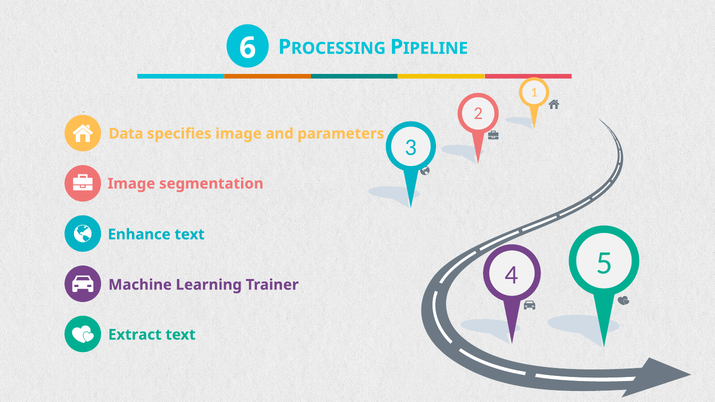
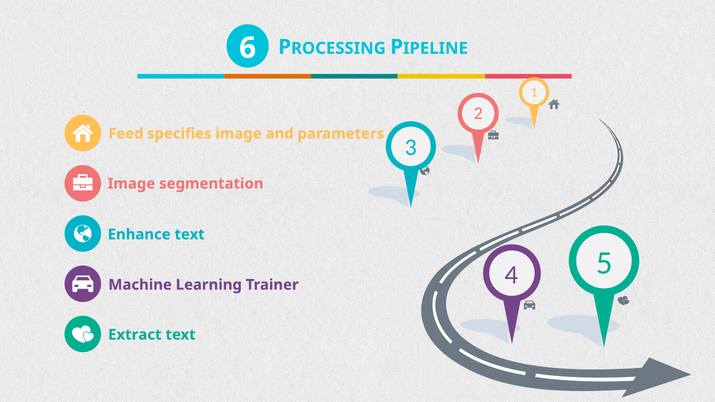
Data: Data -> Feed
